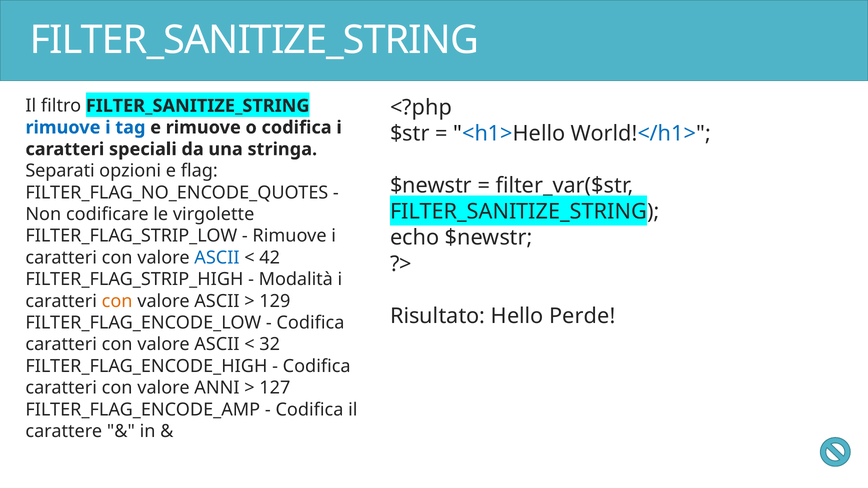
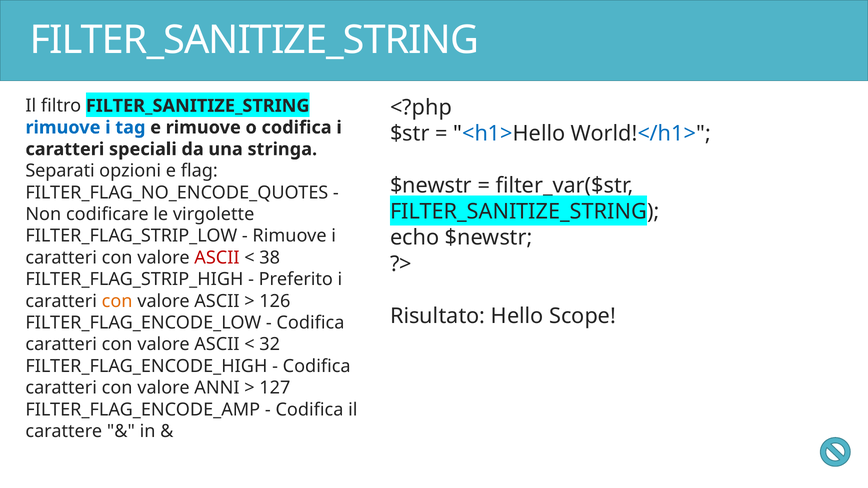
ASCII at (217, 258) colour: blue -> red
42: 42 -> 38
Modalità: Modalità -> Preferito
129: 129 -> 126
Perde: Perde -> Scope
